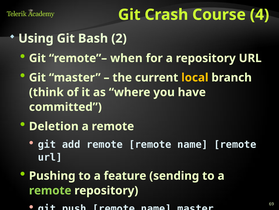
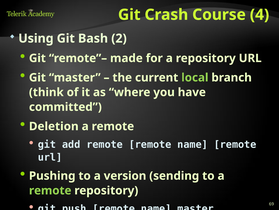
when: when -> made
local colour: yellow -> light green
feature: feature -> version
